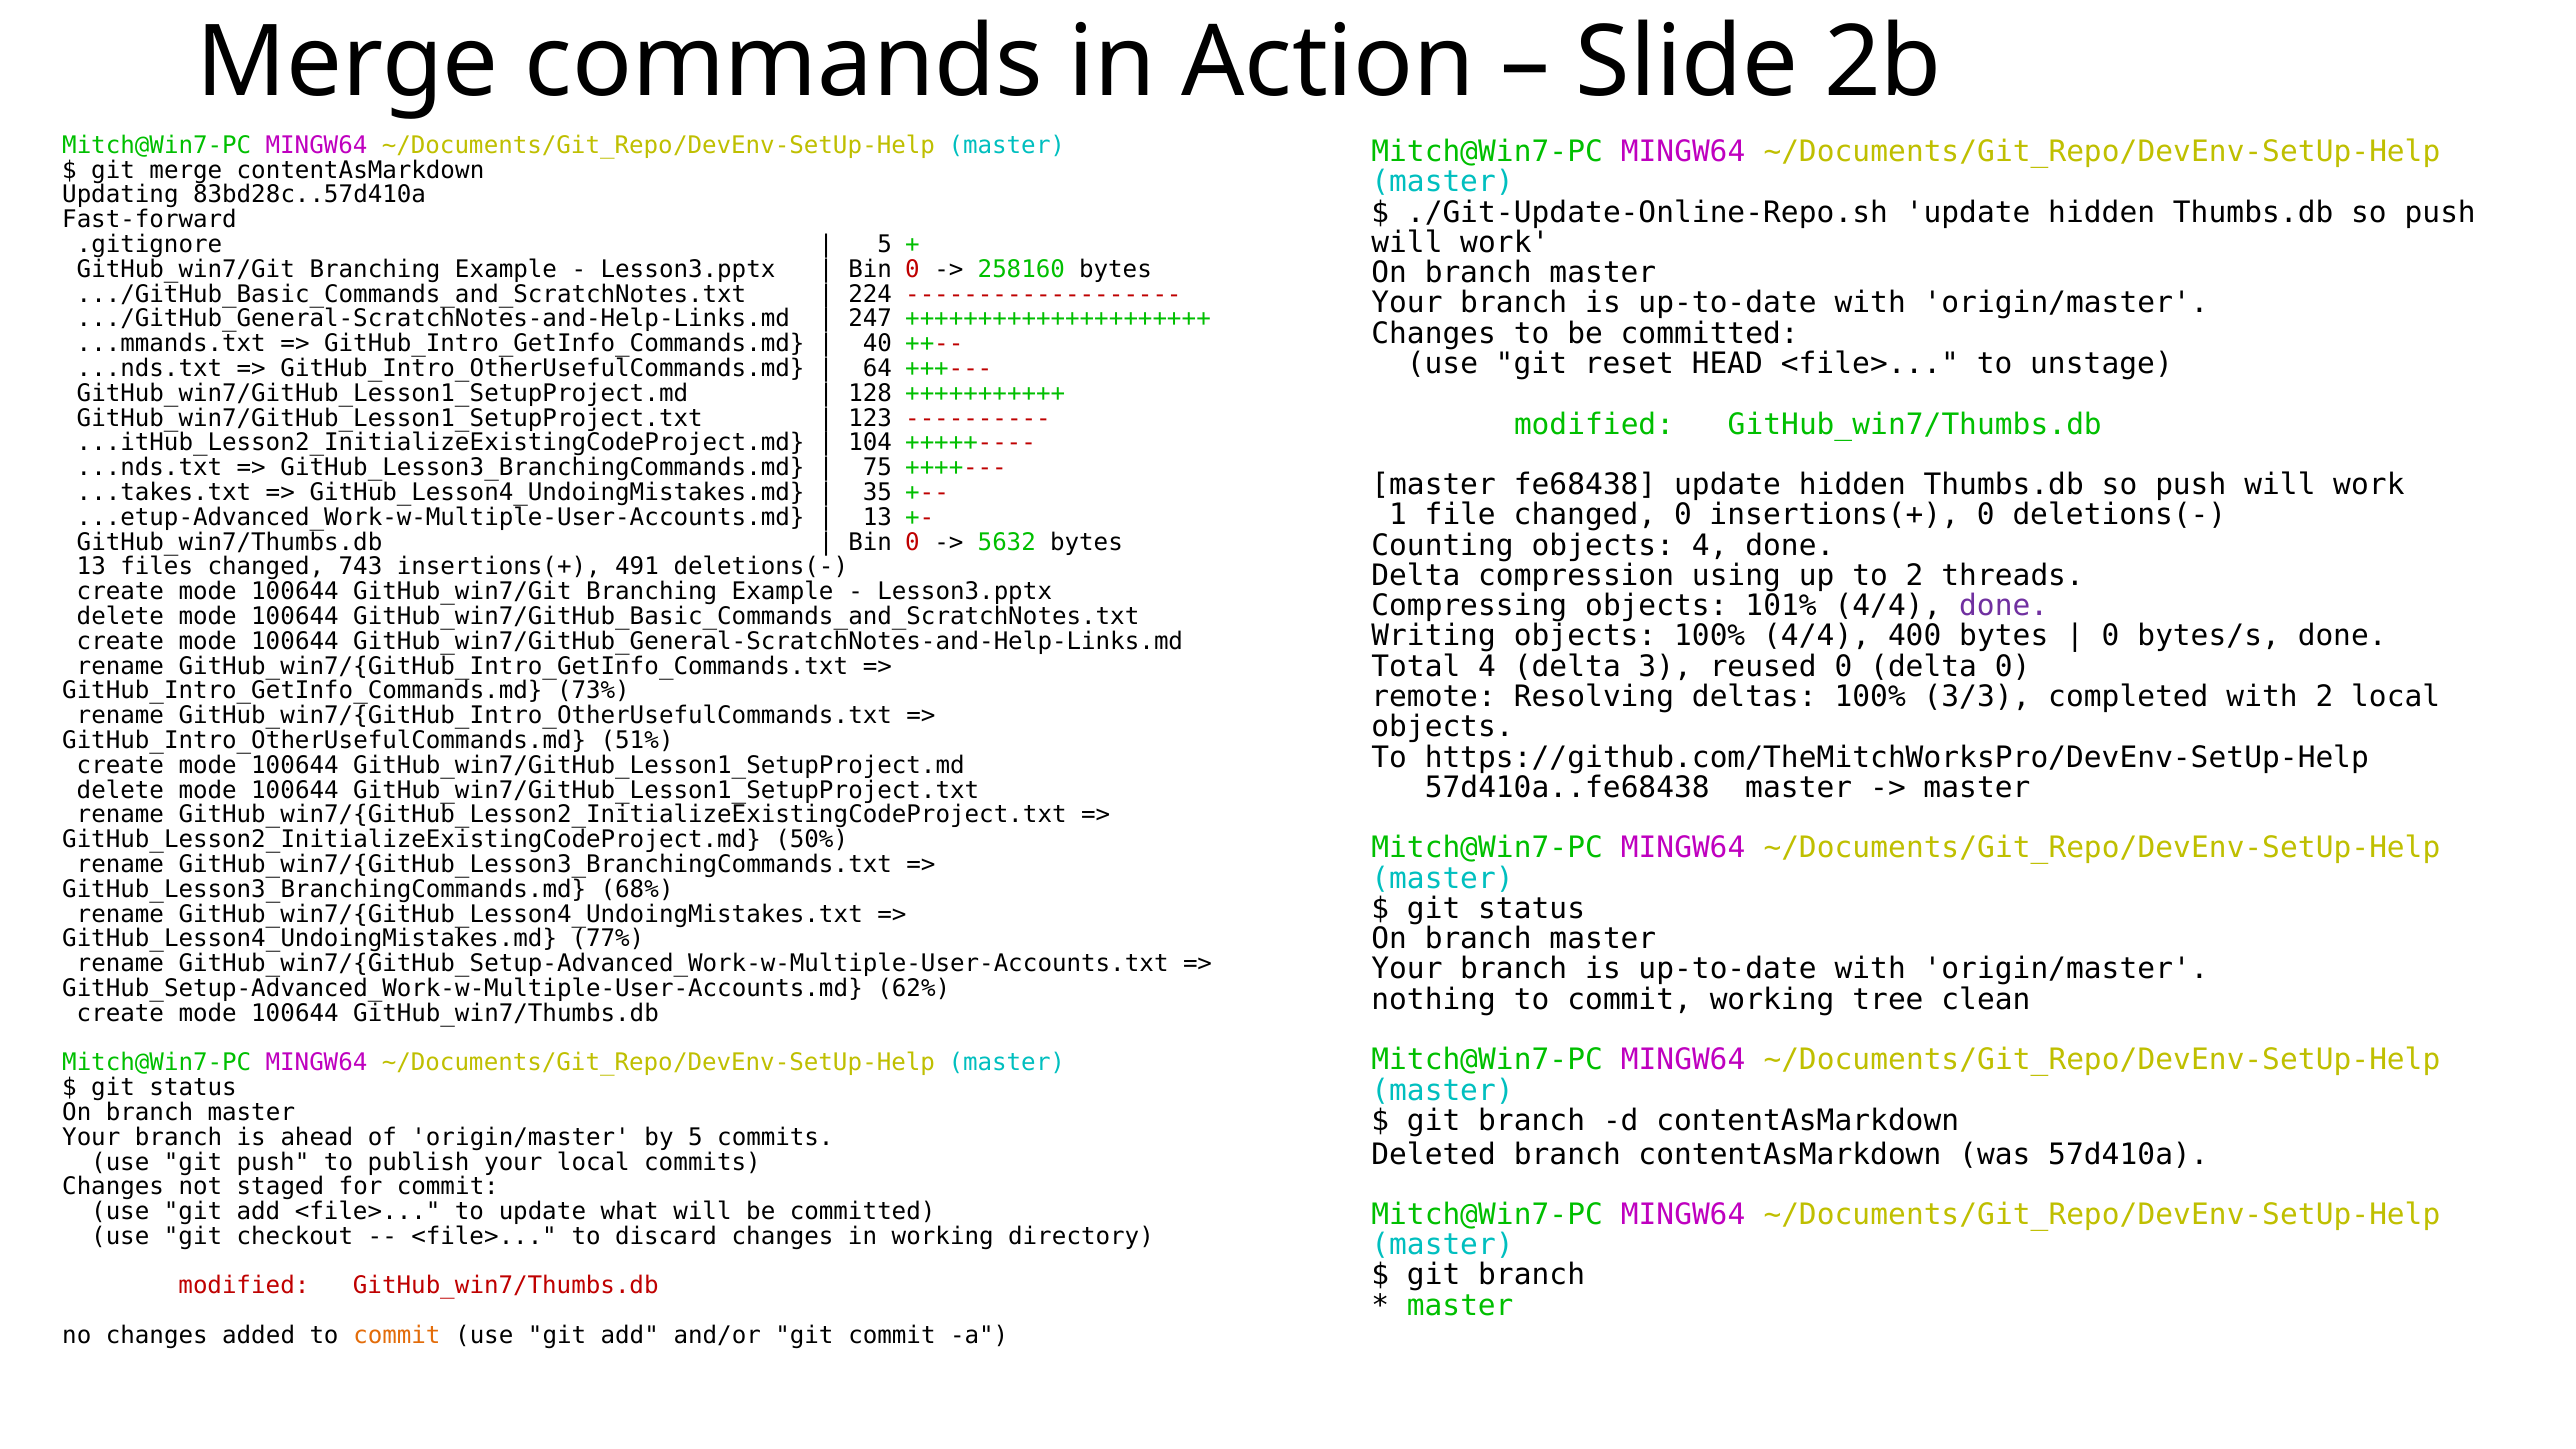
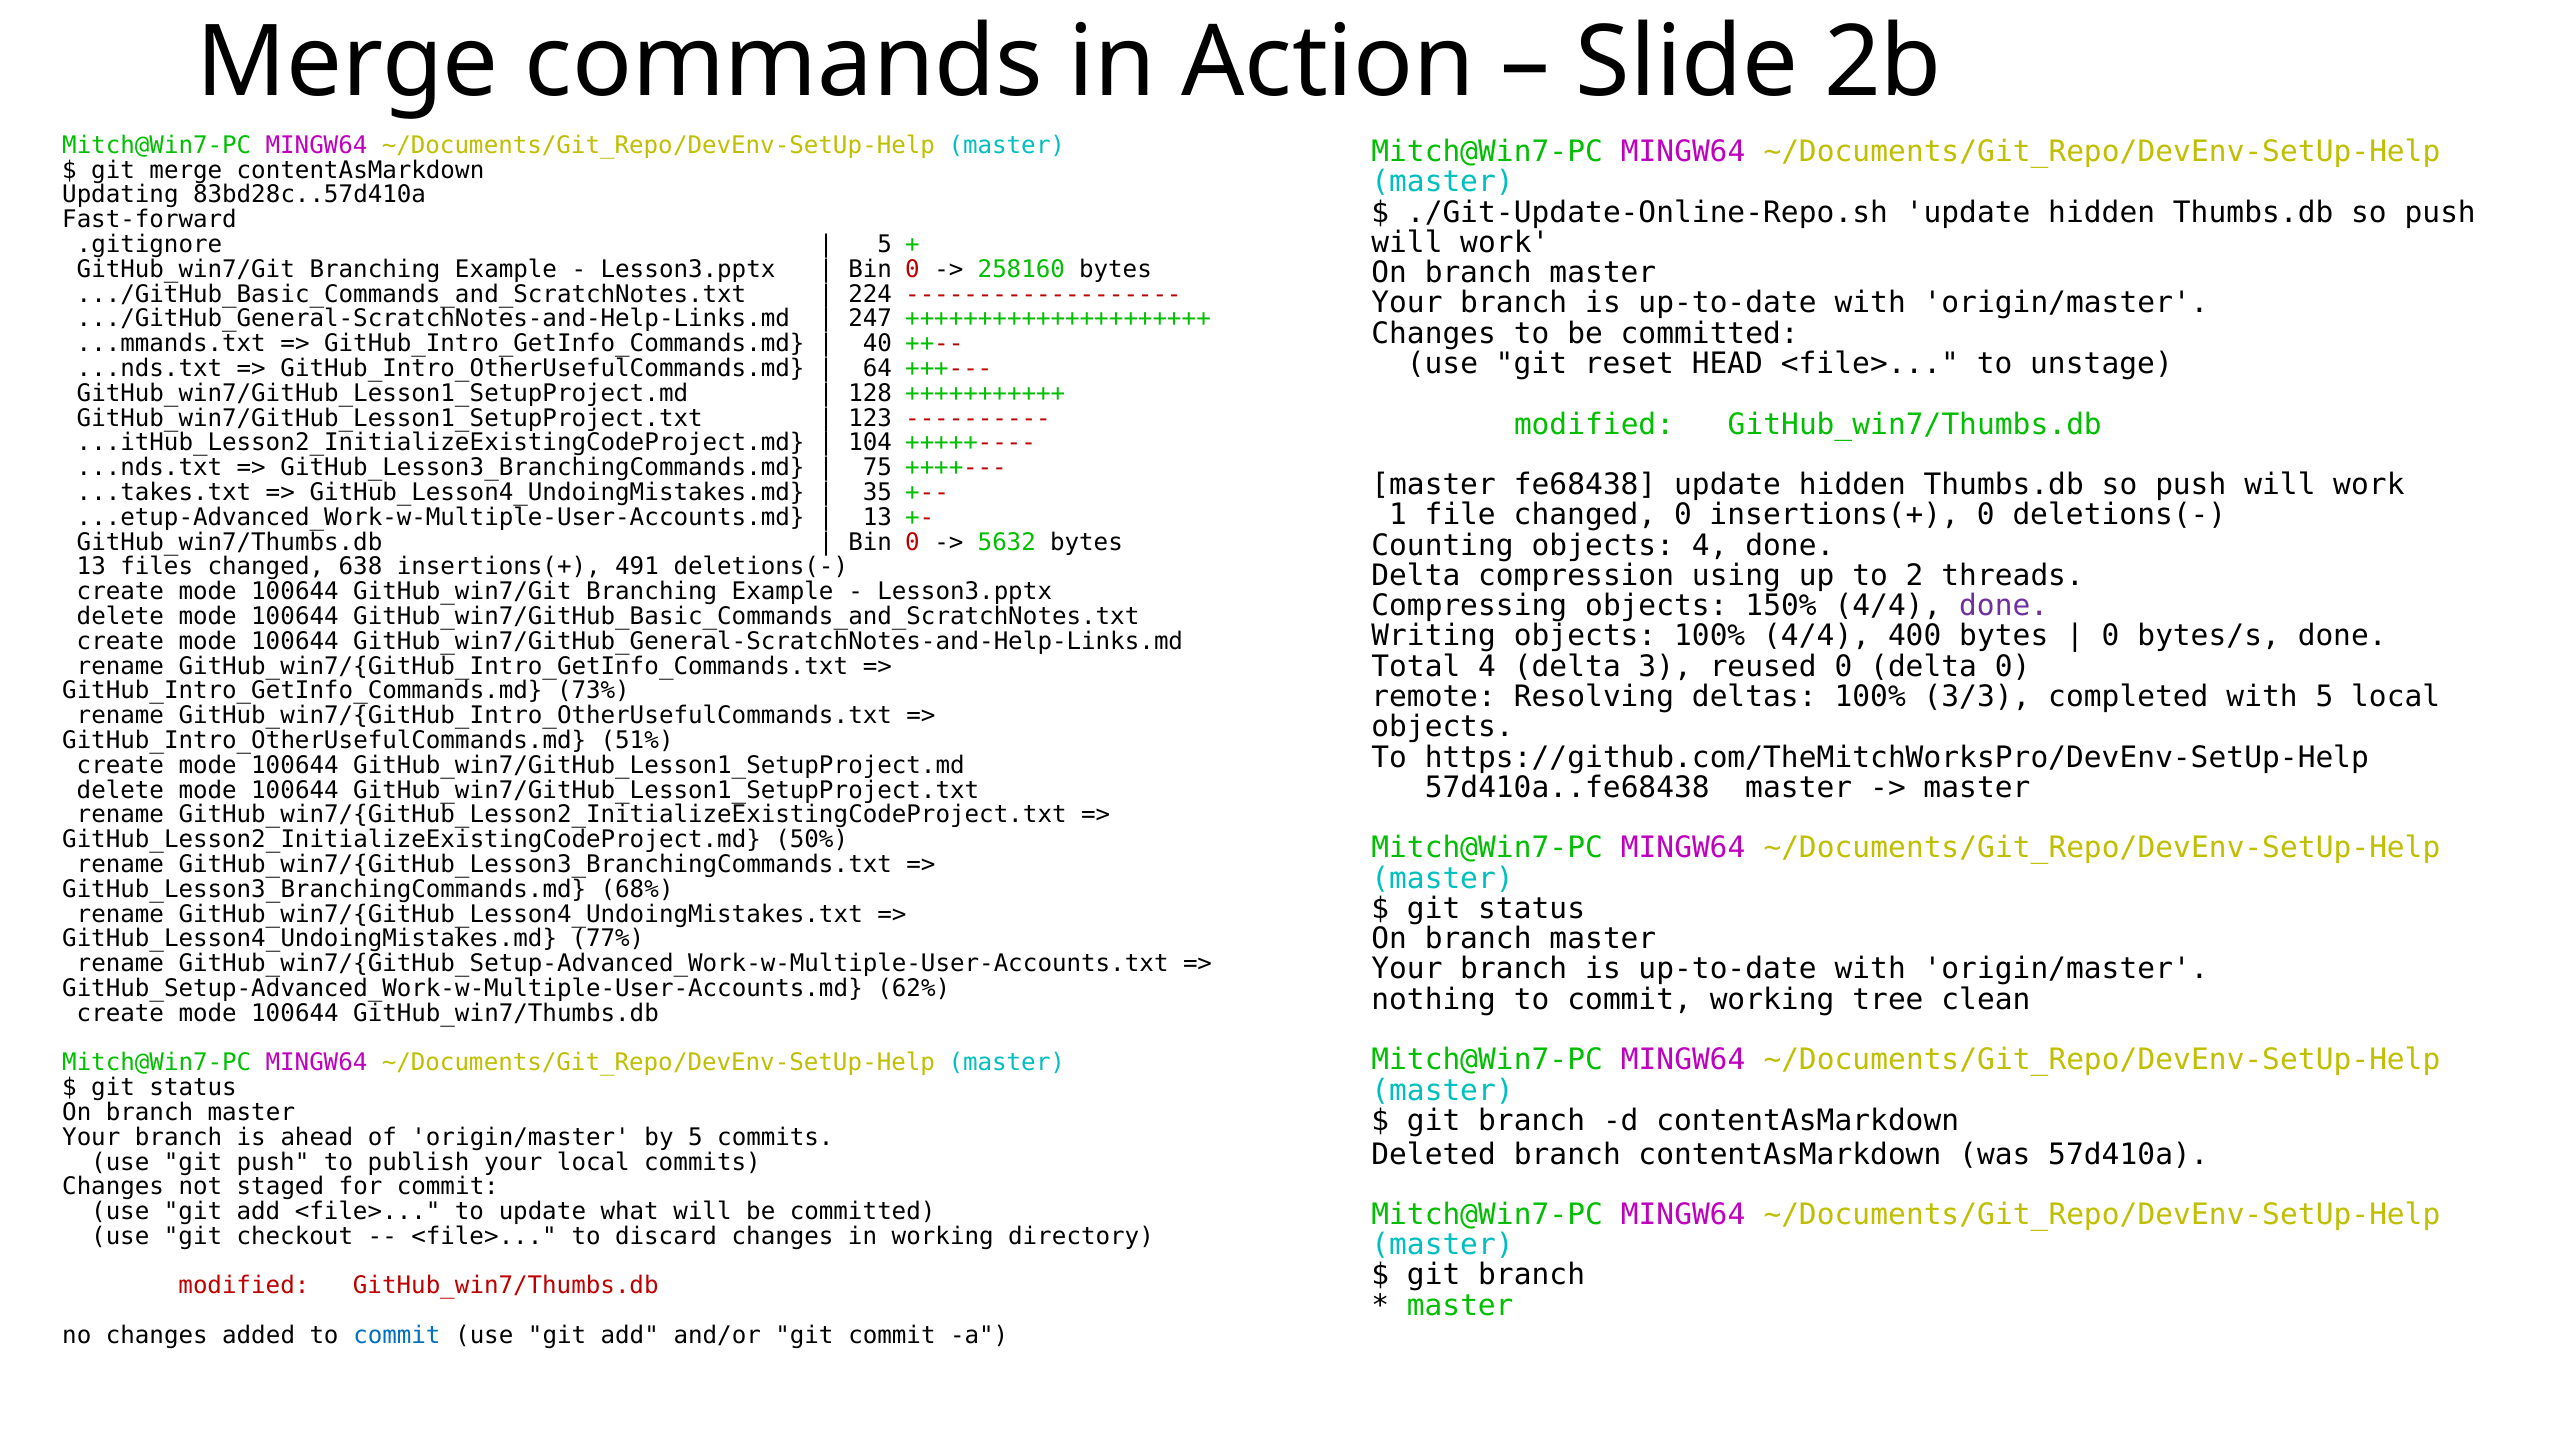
743: 743 -> 638
101%: 101% -> 150%
with 2: 2 -> 5
commit at (397, 1336) colour: orange -> blue
